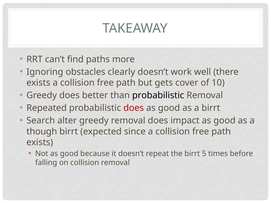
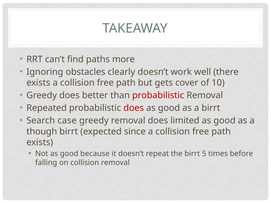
probabilistic at (158, 95) colour: black -> red
alter: alter -> case
impact: impact -> limited
